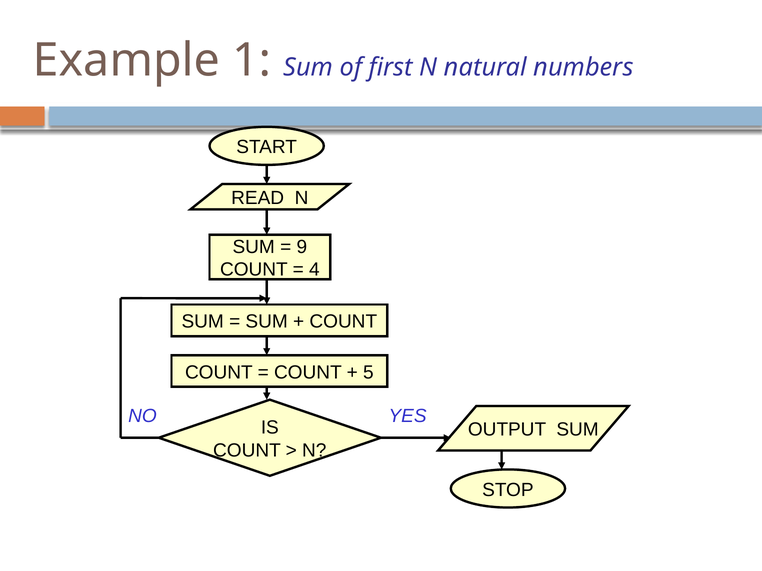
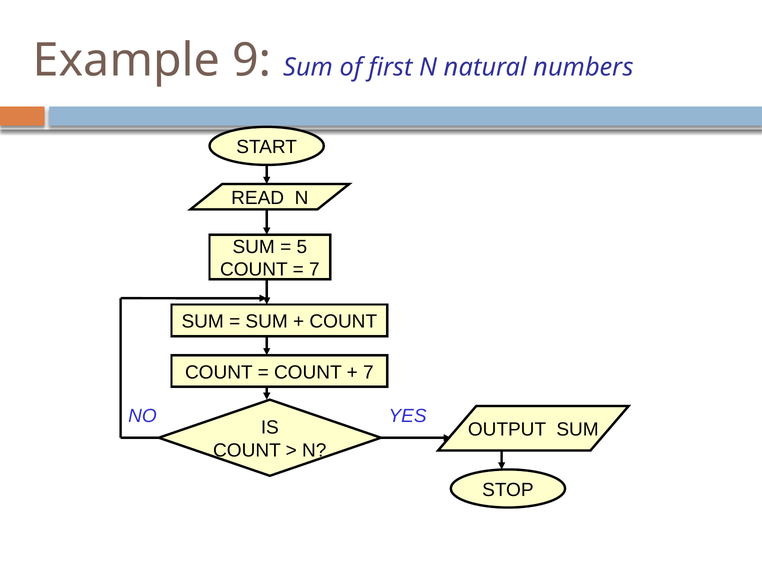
1: 1 -> 9
9: 9 -> 5
4 at (314, 270): 4 -> 7
5 at (368, 373): 5 -> 7
